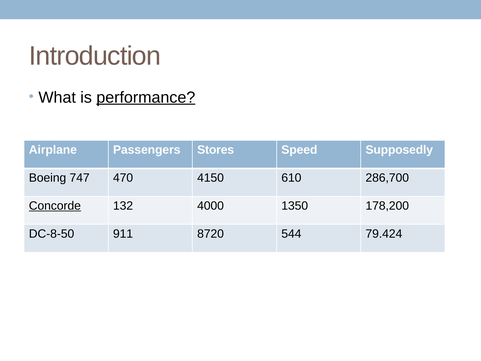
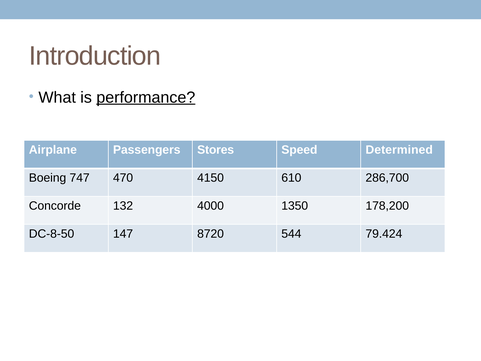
Supposedly: Supposedly -> Determined
Concorde underline: present -> none
911: 911 -> 147
